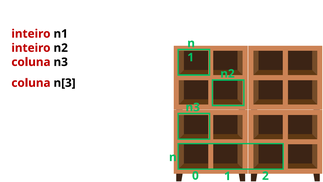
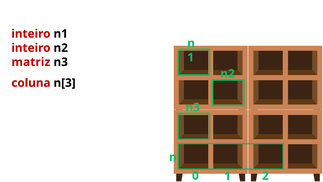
coluna at (31, 62): coluna -> matriz
